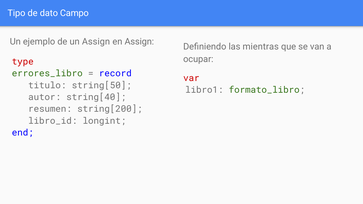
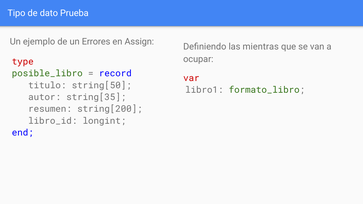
Campo: Campo -> Prueba
un Assign: Assign -> Errores
errores_libro: errores_libro -> posible_libro
string[40: string[40 -> string[35
